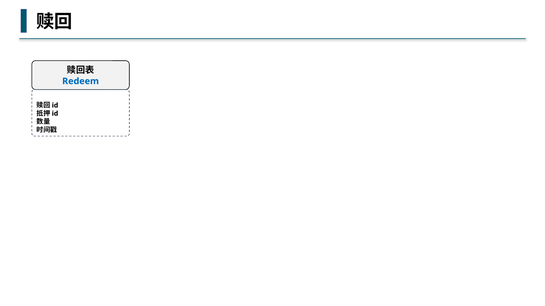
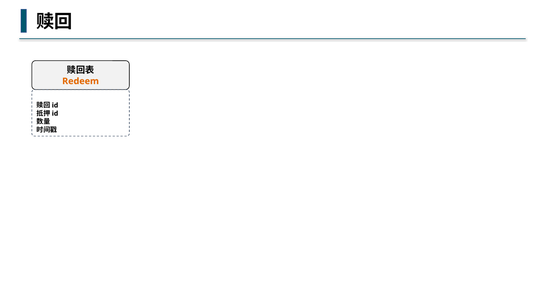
Redeem colour: blue -> orange
